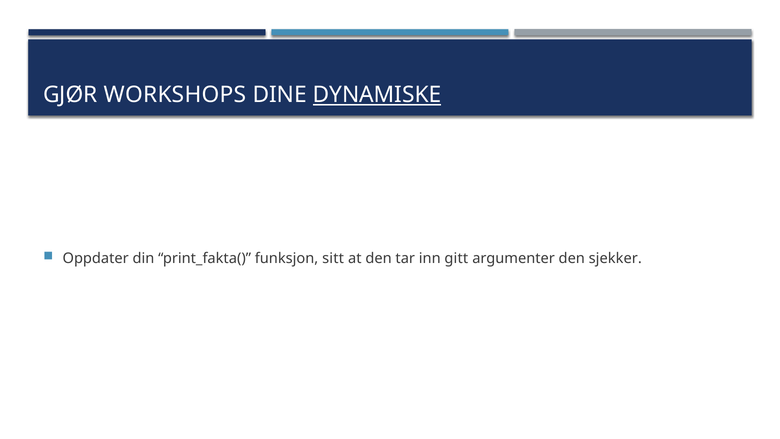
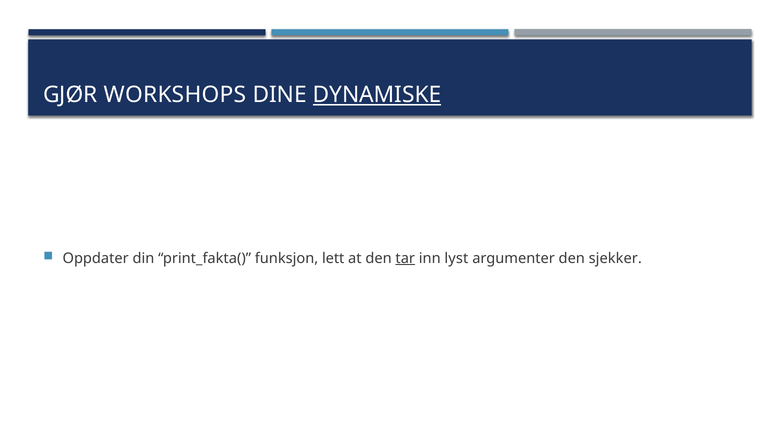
sitt: sitt -> lett
tar underline: none -> present
gitt: gitt -> lyst
